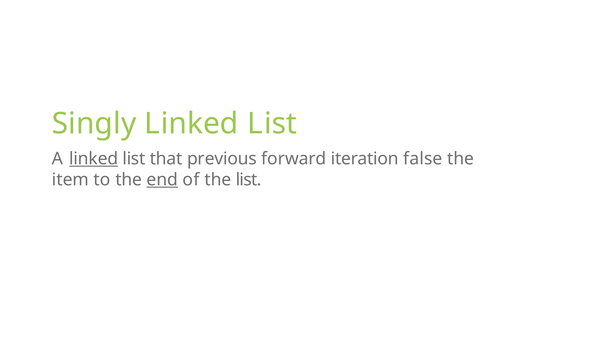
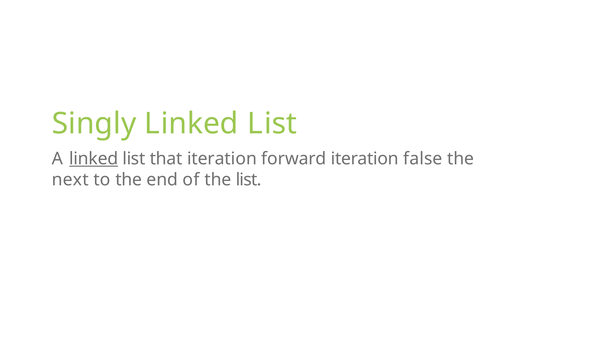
that previous: previous -> iteration
item: item -> next
end underline: present -> none
